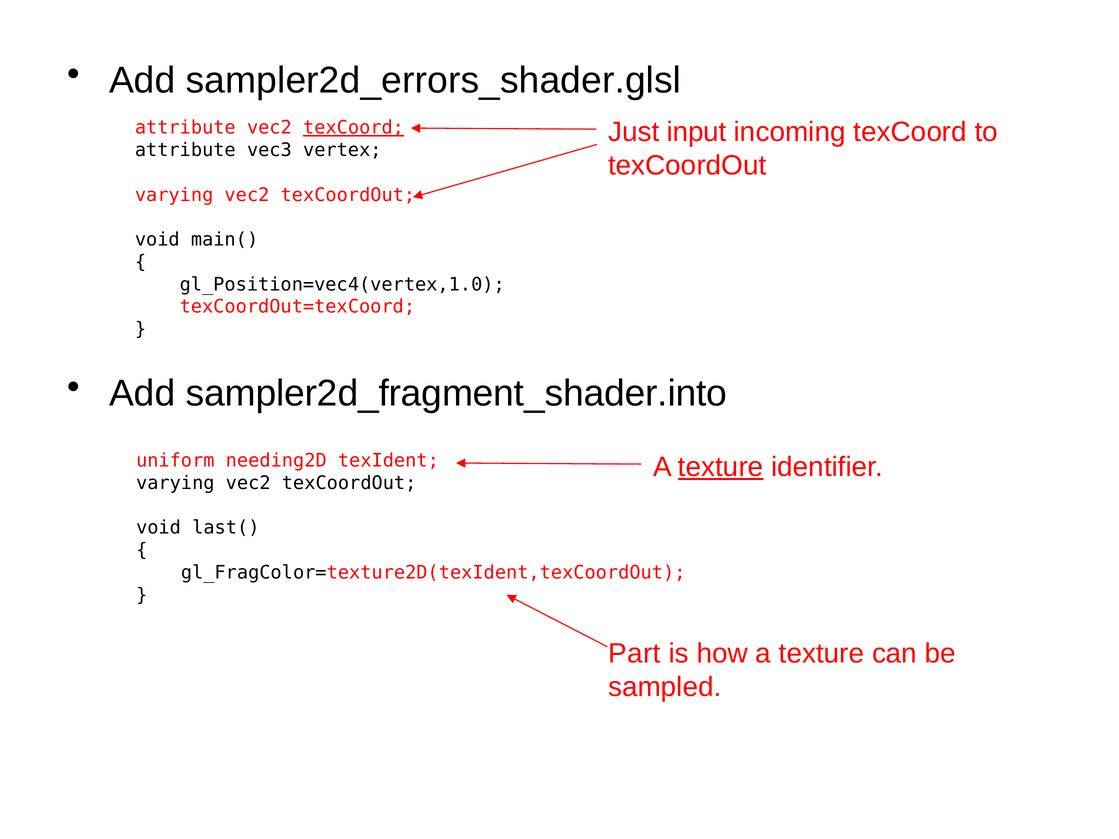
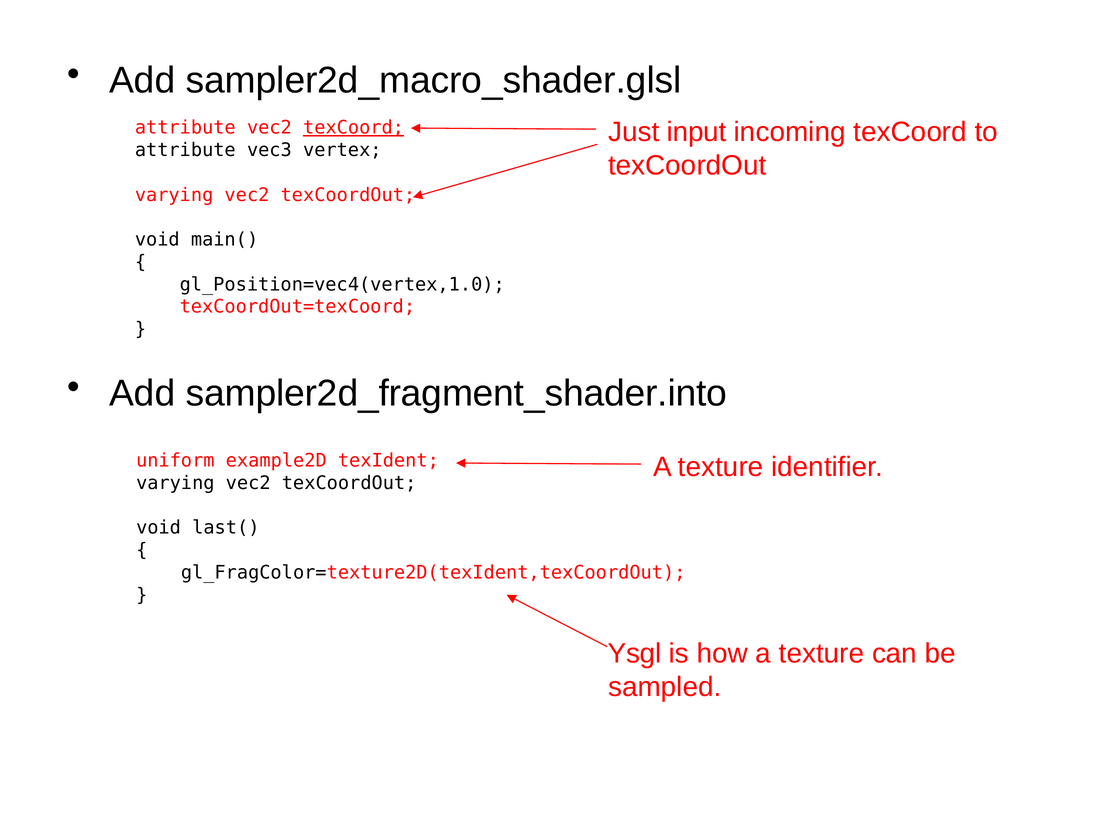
sampler2d_errors_shader.glsl: sampler2d_errors_shader.glsl -> sampler2d_macro_shader.glsl
needing2D: needing2D -> example2D
texture at (721, 467) underline: present -> none
Part: Part -> Ysgl
